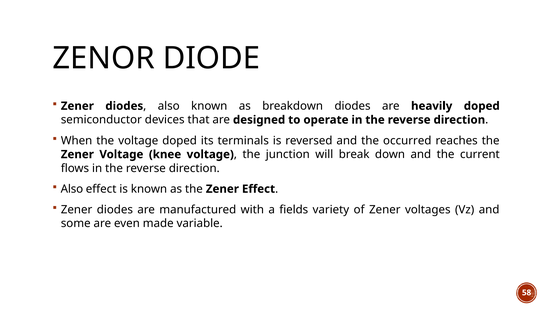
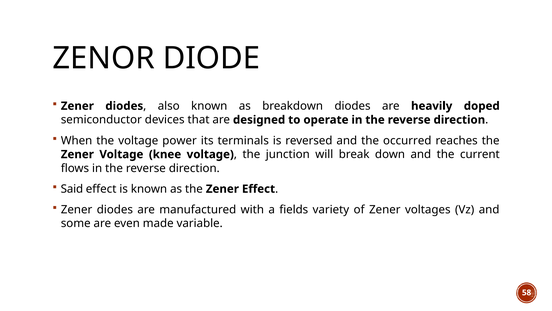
voltage doped: doped -> power
Also at (72, 189): Also -> Said
